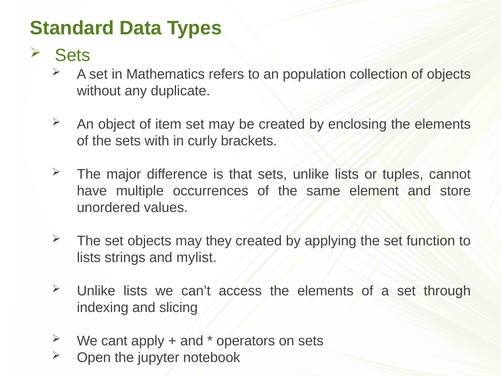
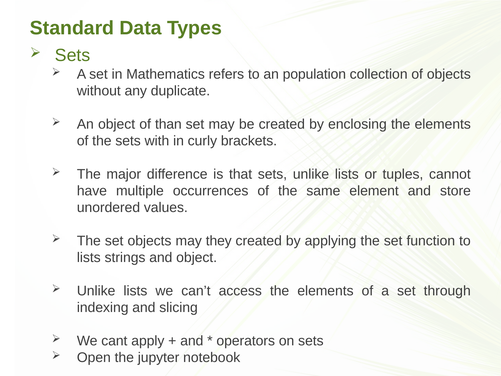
item: item -> than
and mylist: mylist -> object
